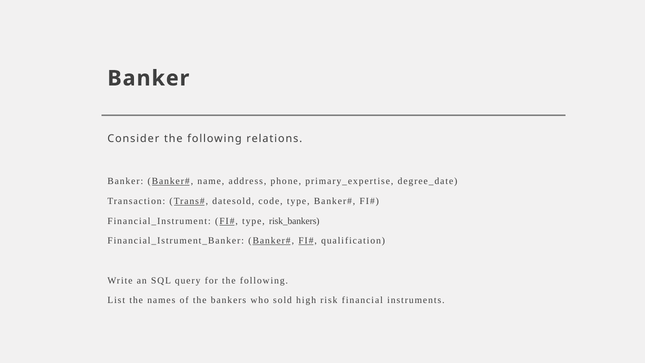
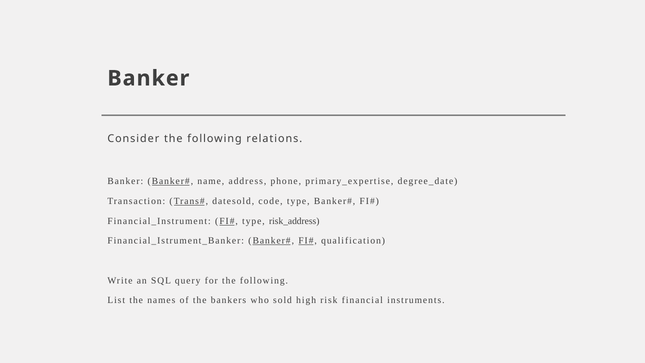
risk_bankers: risk_bankers -> risk_address
